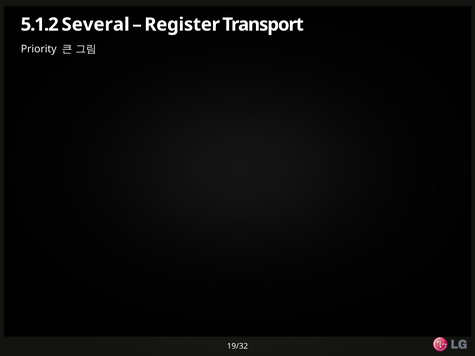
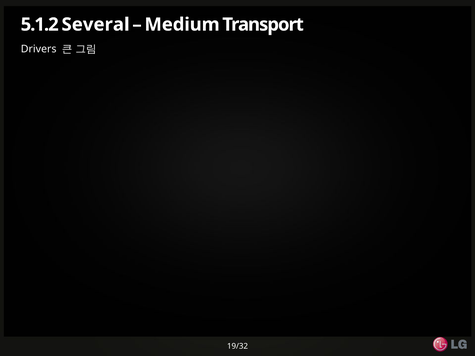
Register: Register -> Medium
Priority: Priority -> Drivers
